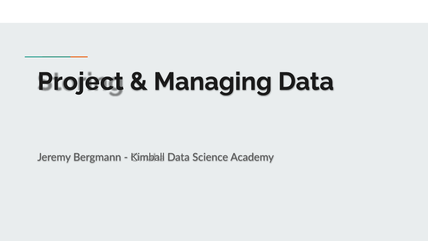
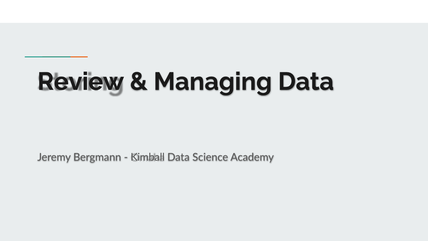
Project: Project -> Review
